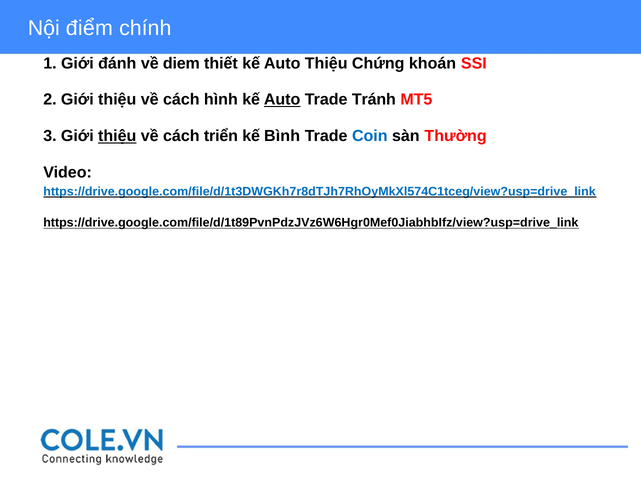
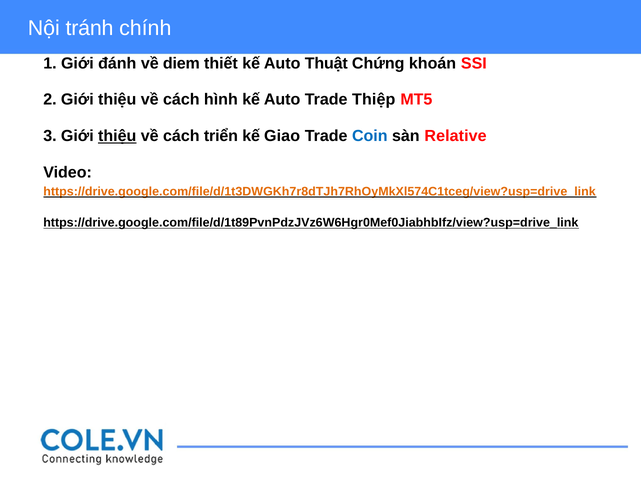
điểm: điểm -> tránh
Auto Thiệu: Thiệu -> Thuật
Auto at (282, 100) underline: present -> none
Tránh: Tránh -> Thiệp
Bình: Bình -> Giao
Thường: Thường -> Relative
https://drive.google.com/file/d/1t3DWGKh7r8dTJh7RhOyMkXl574C1tceg/view?usp=drive_link colour: blue -> orange
